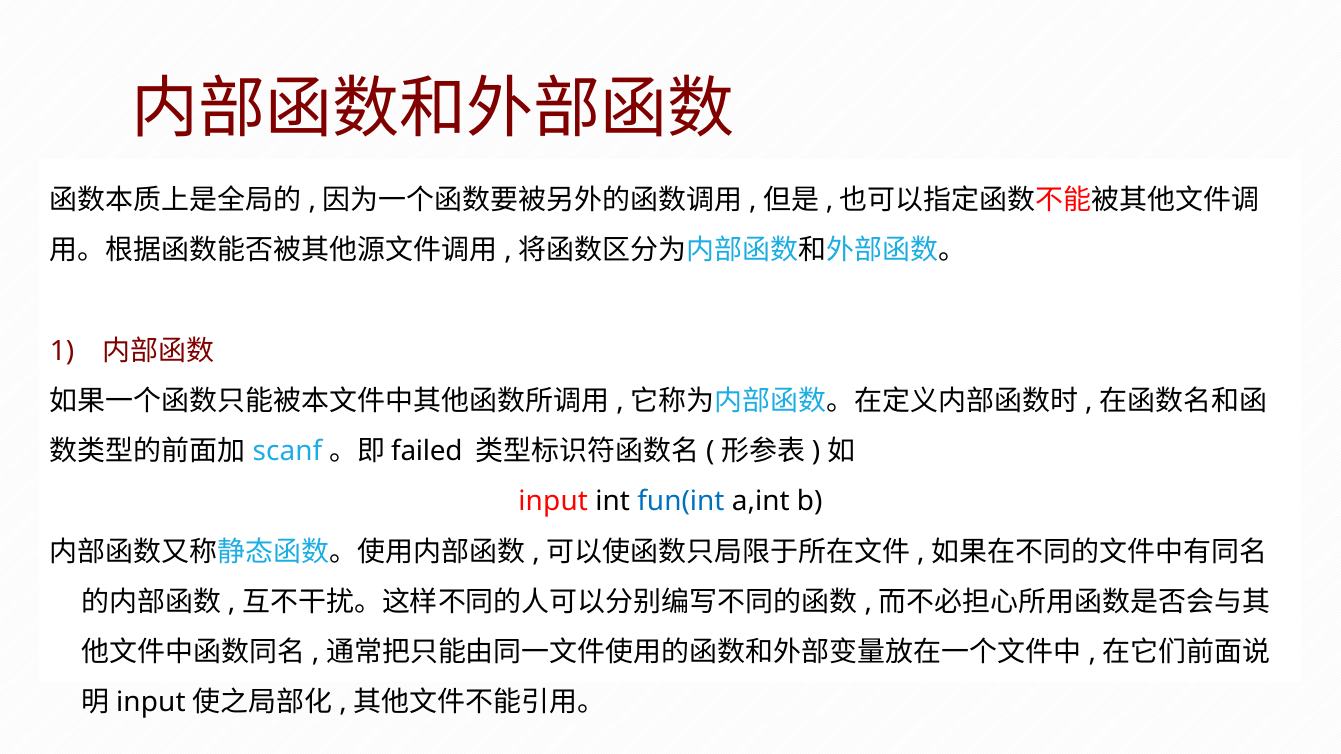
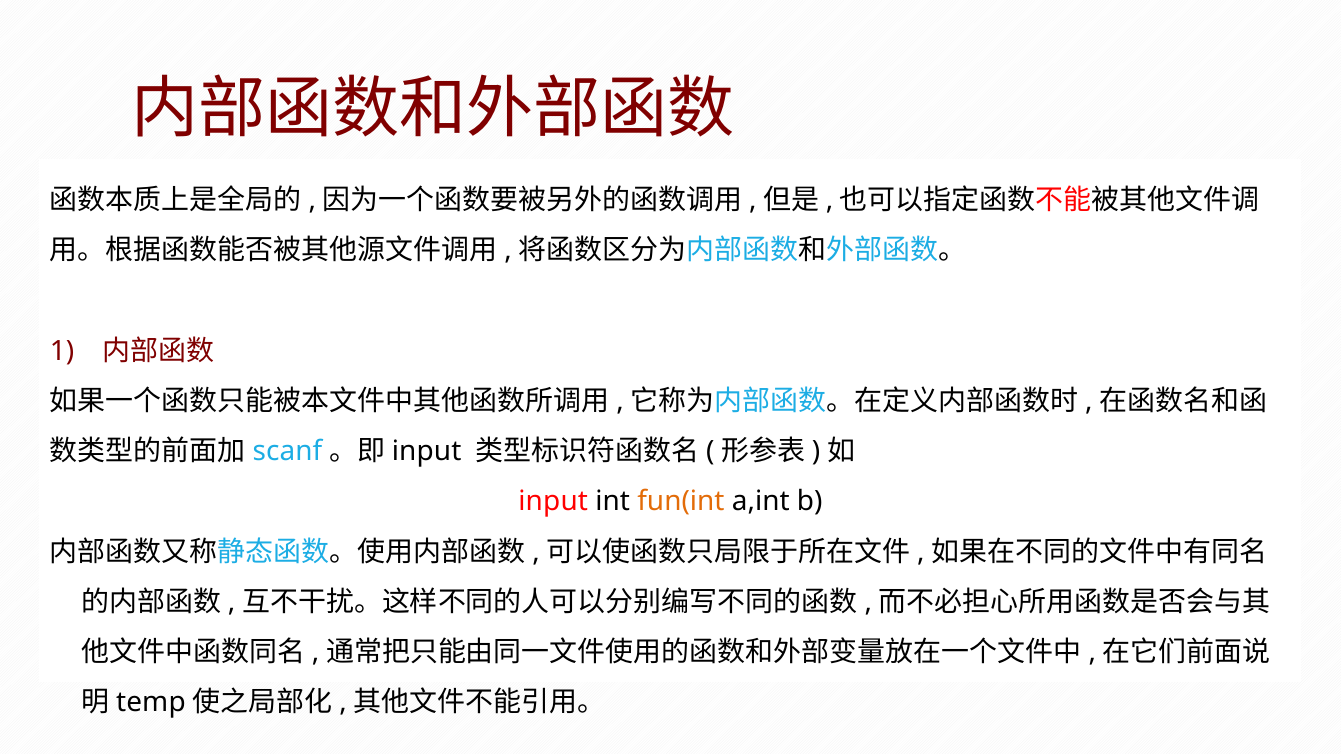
failed at (427, 452): failed -> input
fun(int colour: blue -> orange
input at (151, 703): input -> temp
